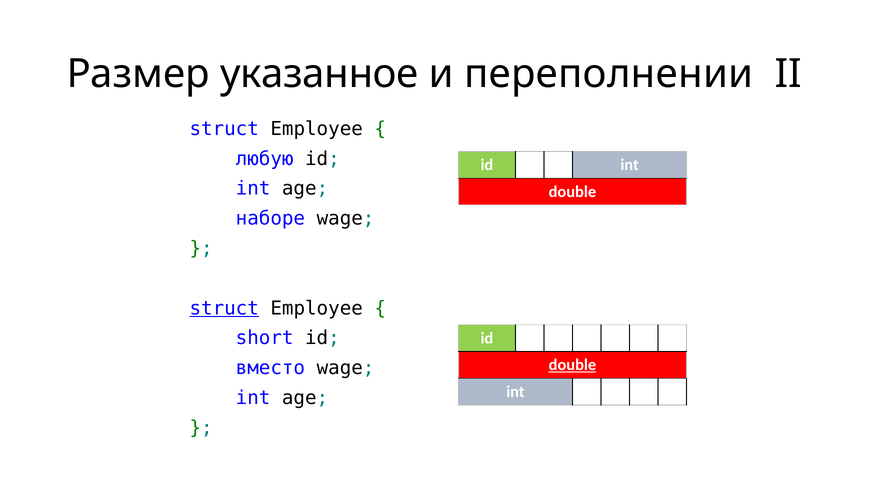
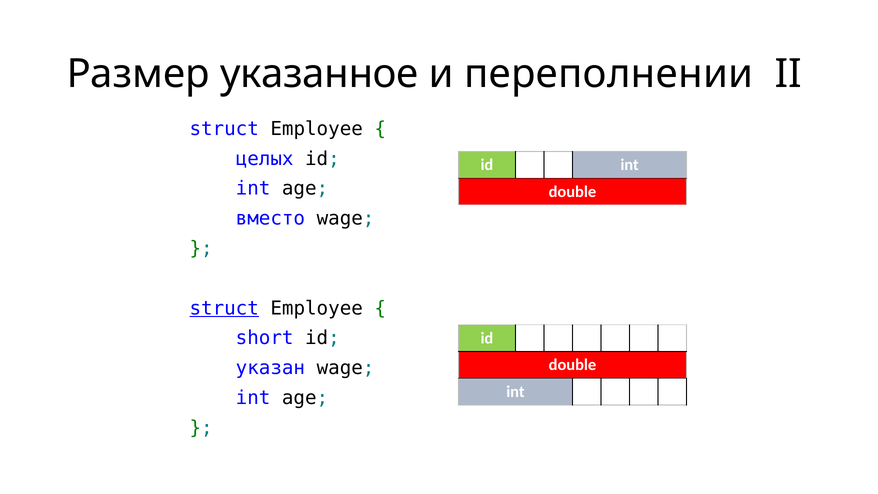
любую: любую -> целых
наборе: наборе -> вместо
double at (572, 365) underline: present -> none
вместо: вместо -> указан
